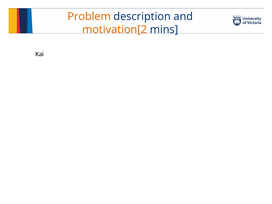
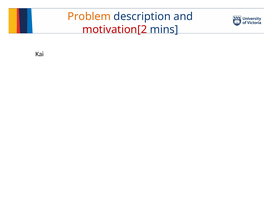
motivation[2 colour: orange -> red
